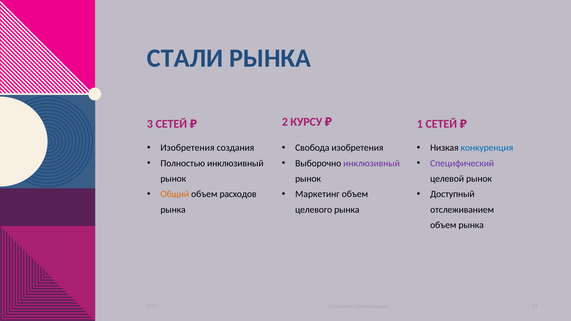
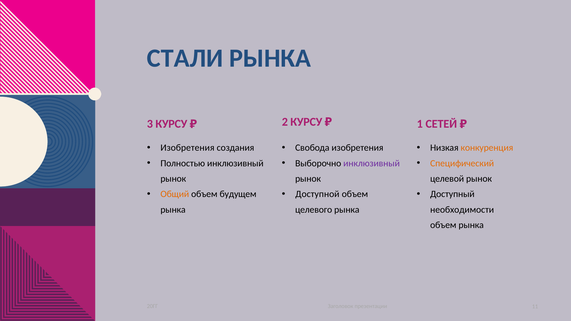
3 СЕТЕЙ: СЕТЕЙ -> КУРСУ
конкуренция colour: blue -> orange
Специфический colour: purple -> orange
Маркетинг: Маркетинг -> Доступной
расходов: расходов -> будущем
отслеживанием: отслеживанием -> необходимости
